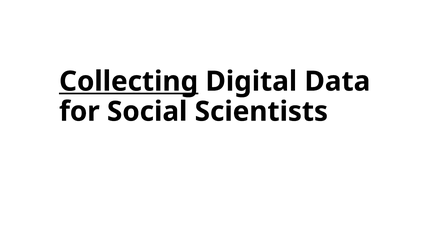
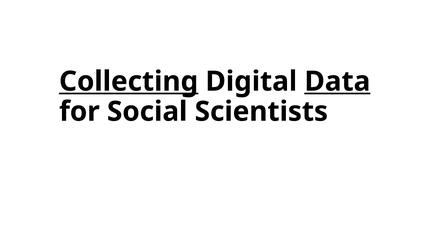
Data underline: none -> present
